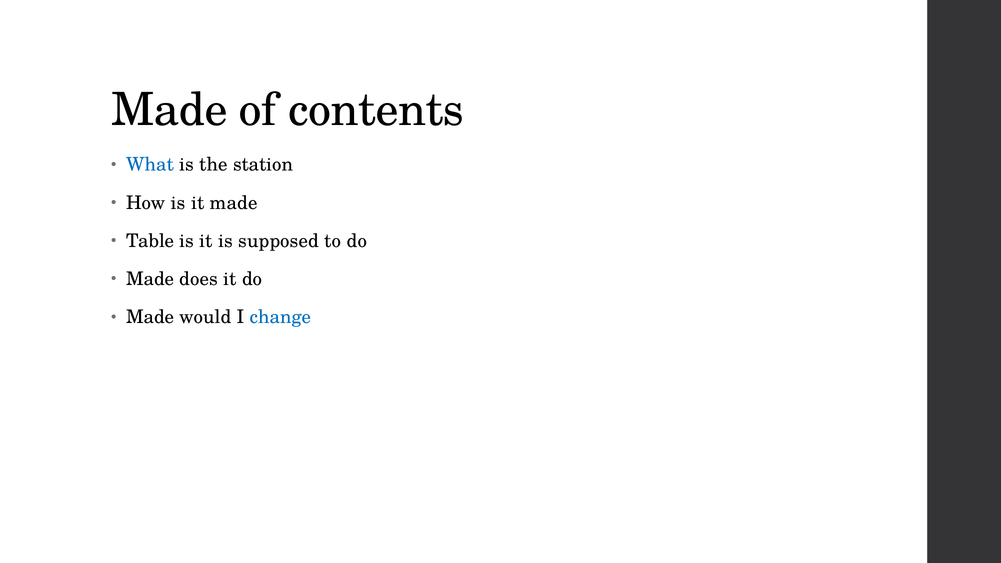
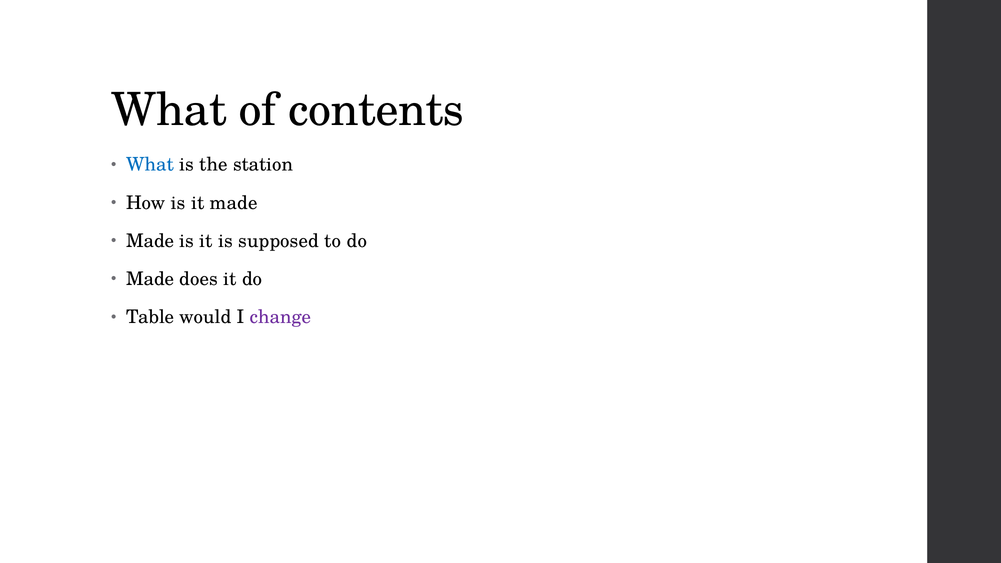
Made at (169, 110): Made -> What
Table at (150, 241): Table -> Made
Made at (150, 317): Made -> Table
change colour: blue -> purple
